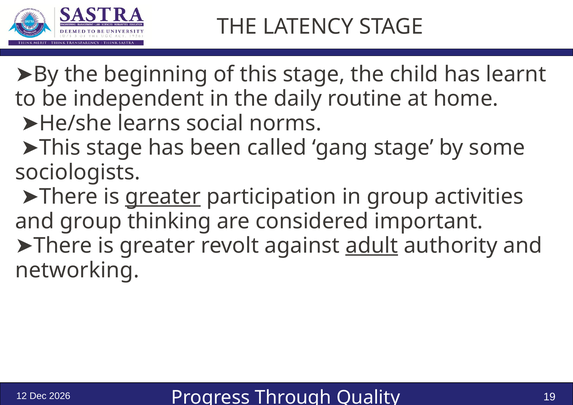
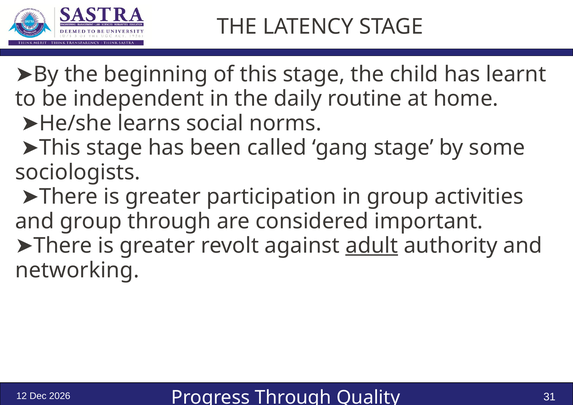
greater at (163, 197) underline: present -> none
group thinking: thinking -> through
19: 19 -> 31
